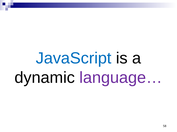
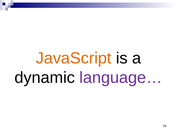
JavaScript colour: blue -> orange
